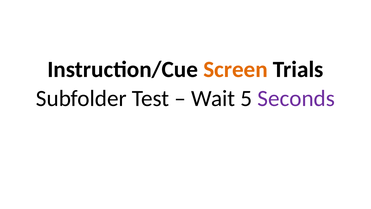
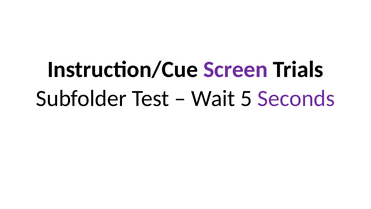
Screen colour: orange -> purple
